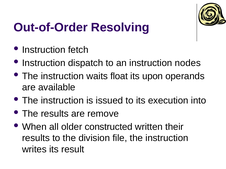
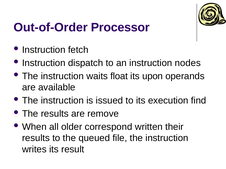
Resolving: Resolving -> Processor
into: into -> find
constructed: constructed -> correspond
division: division -> queued
